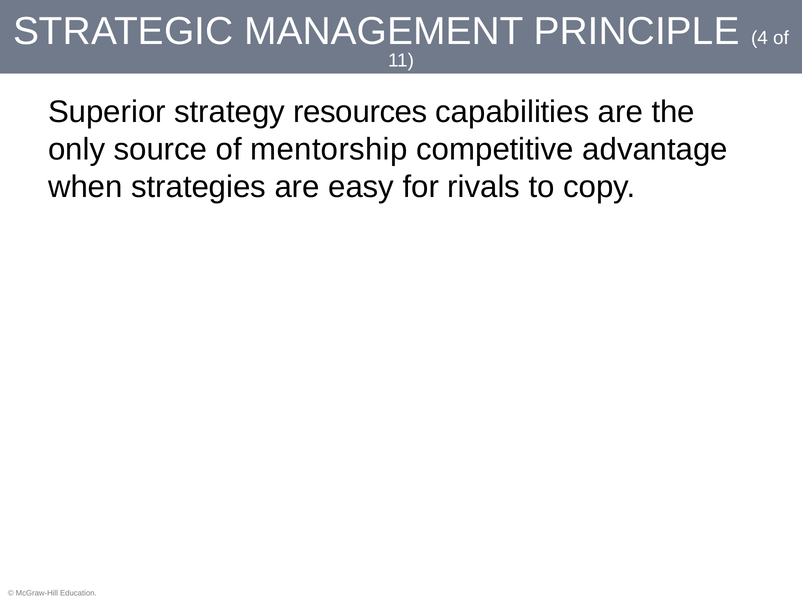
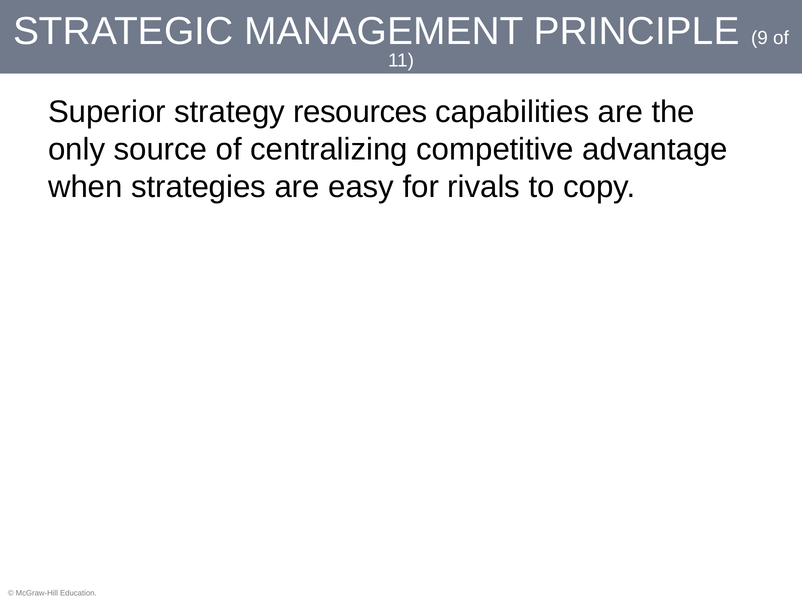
4: 4 -> 9
mentorship: mentorship -> centralizing
